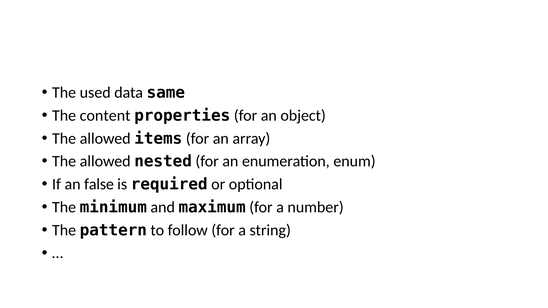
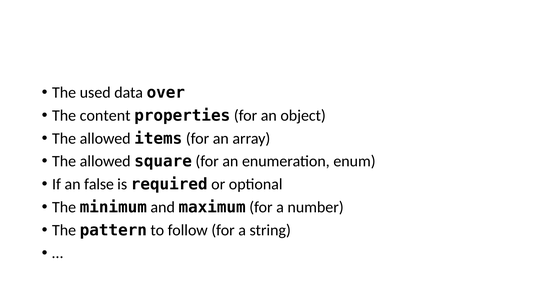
same: same -> over
nested: nested -> square
